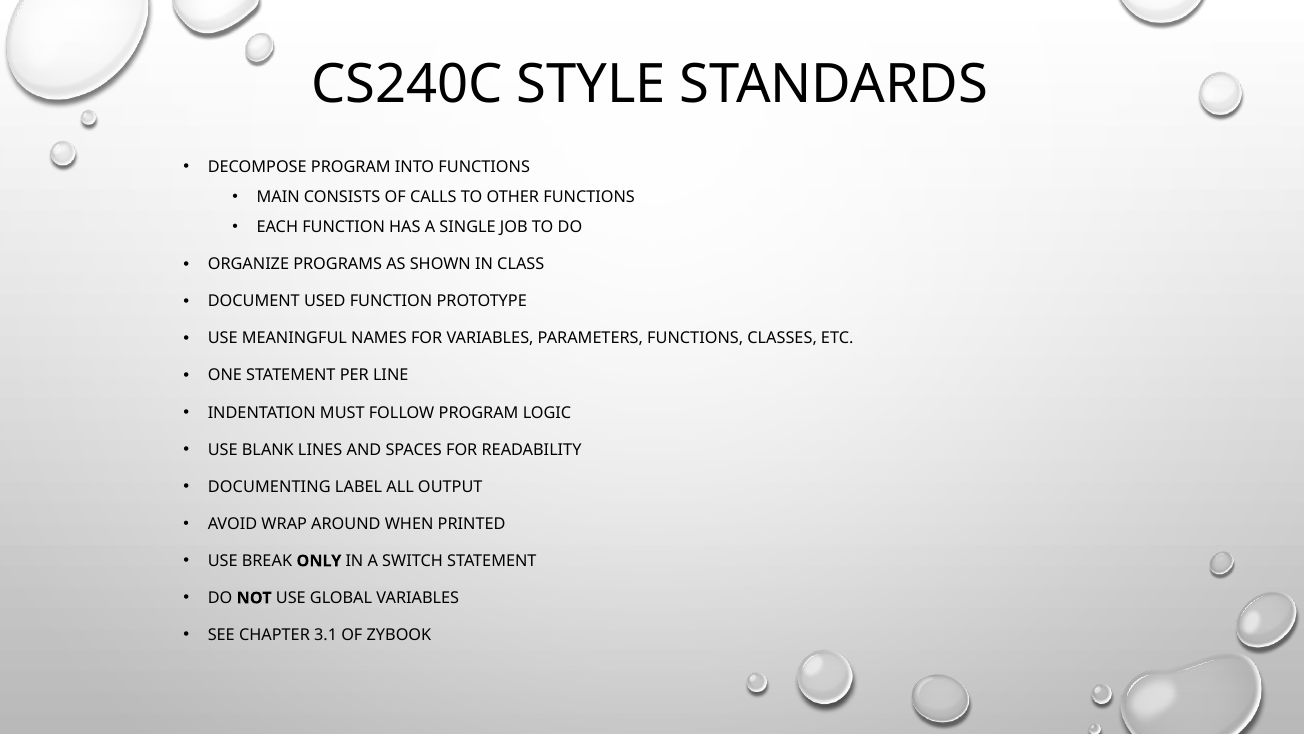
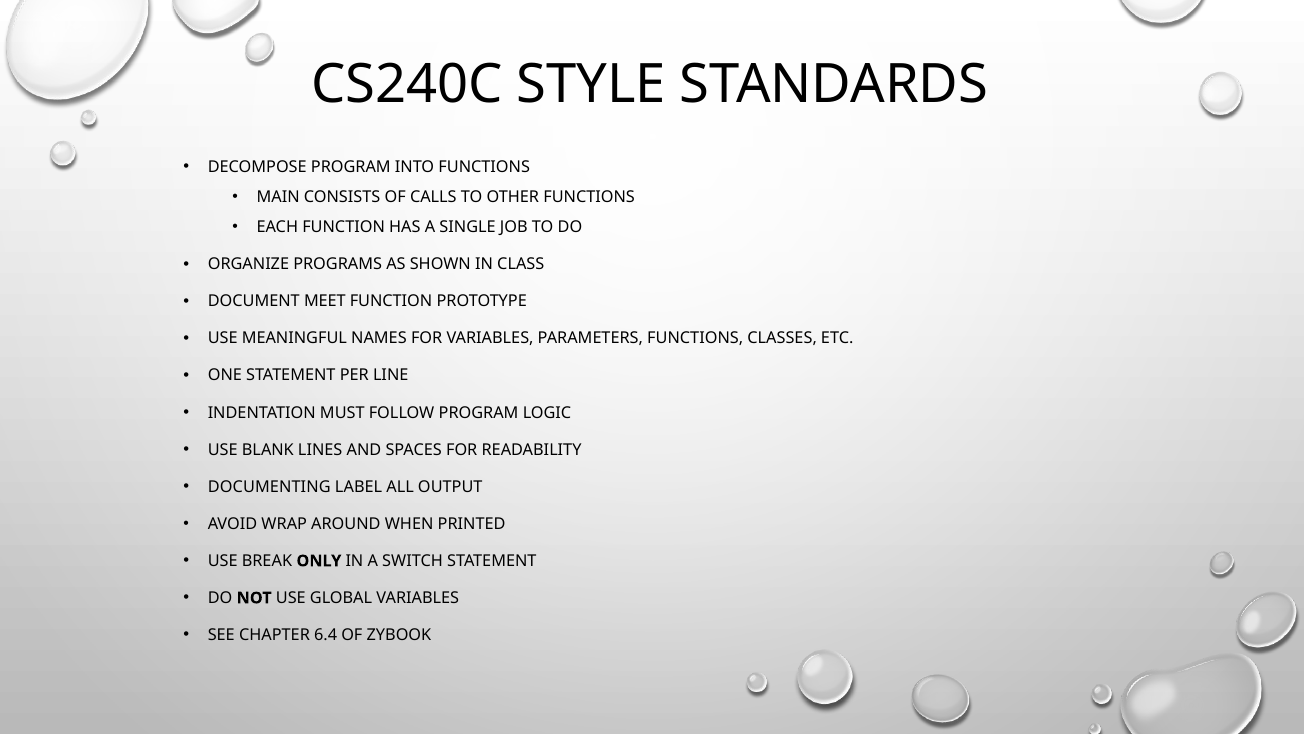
USED: USED -> MEET
3.1: 3.1 -> 6.4
